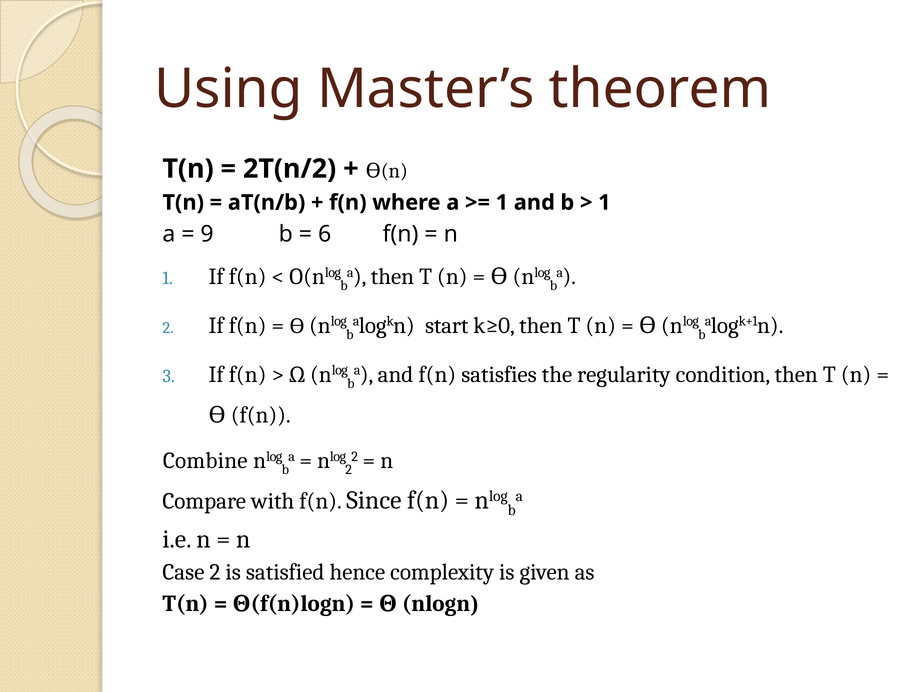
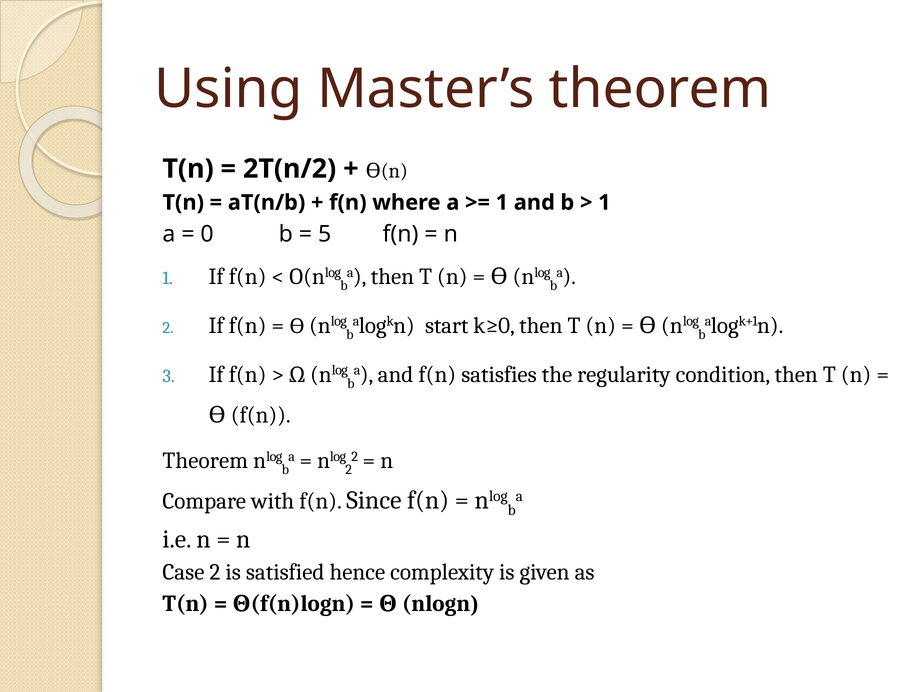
9: 9 -> 0
6: 6 -> 5
Combine at (205, 461): Combine -> Theorem
